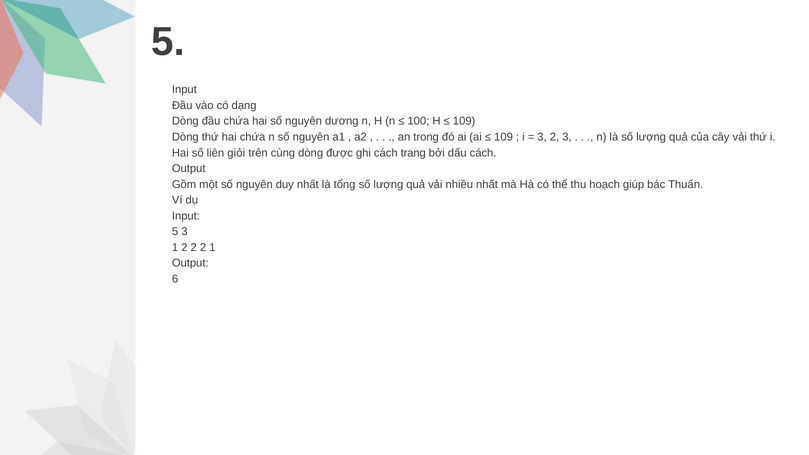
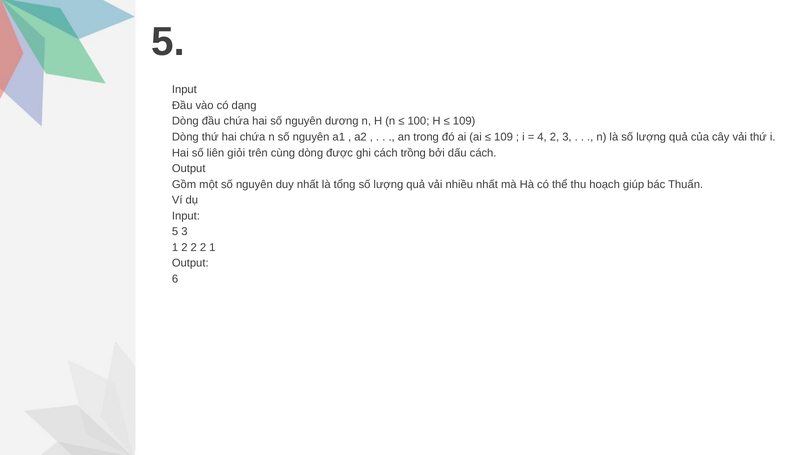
3 at (542, 137): 3 -> 4
trang: trang -> trồng
